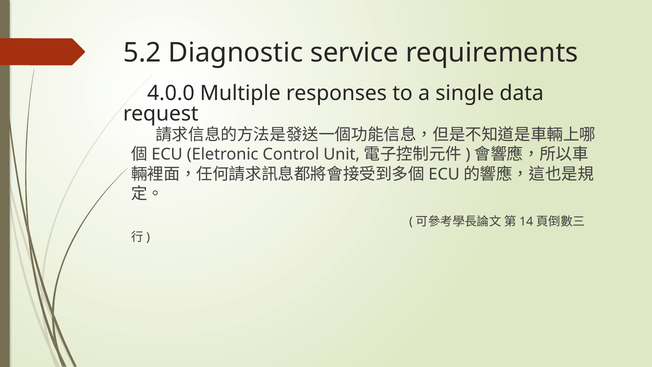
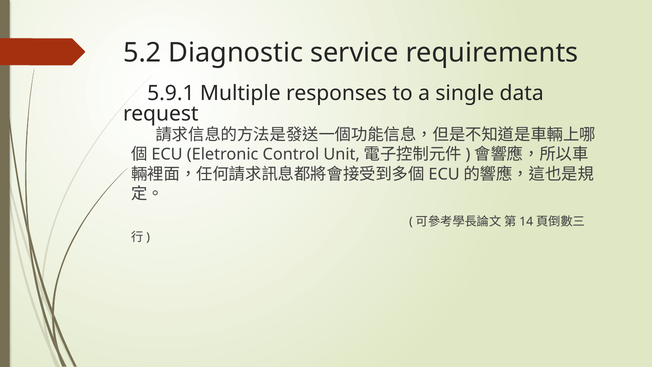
4.0.0: 4.0.0 -> 5.9.1
